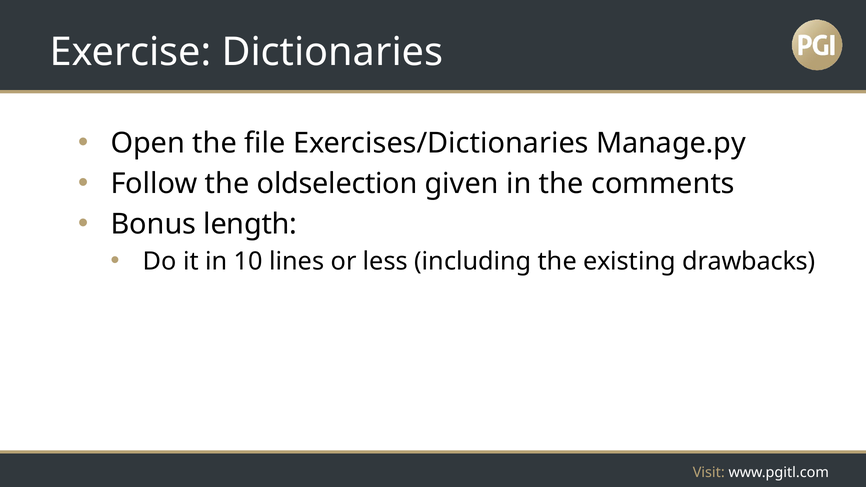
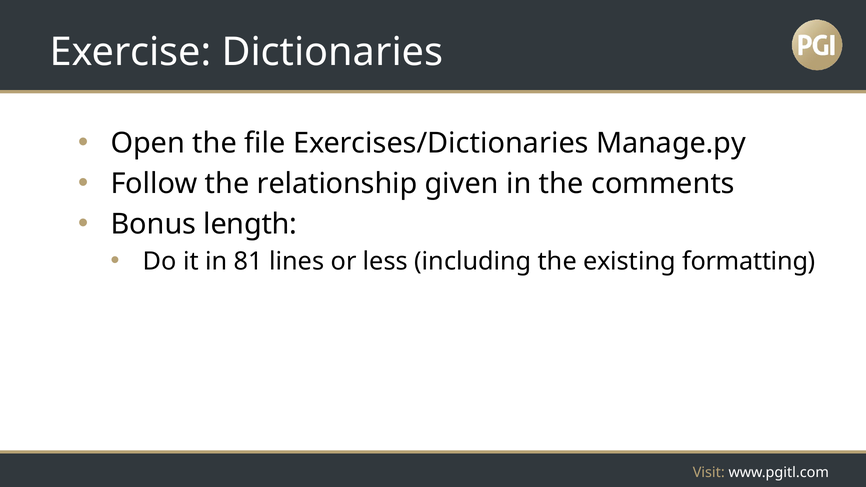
oldselection: oldselection -> relationship
10: 10 -> 81
drawbacks: drawbacks -> formatting
